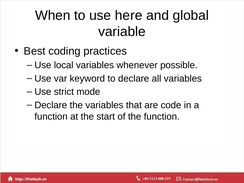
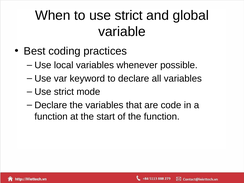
to use here: here -> strict
